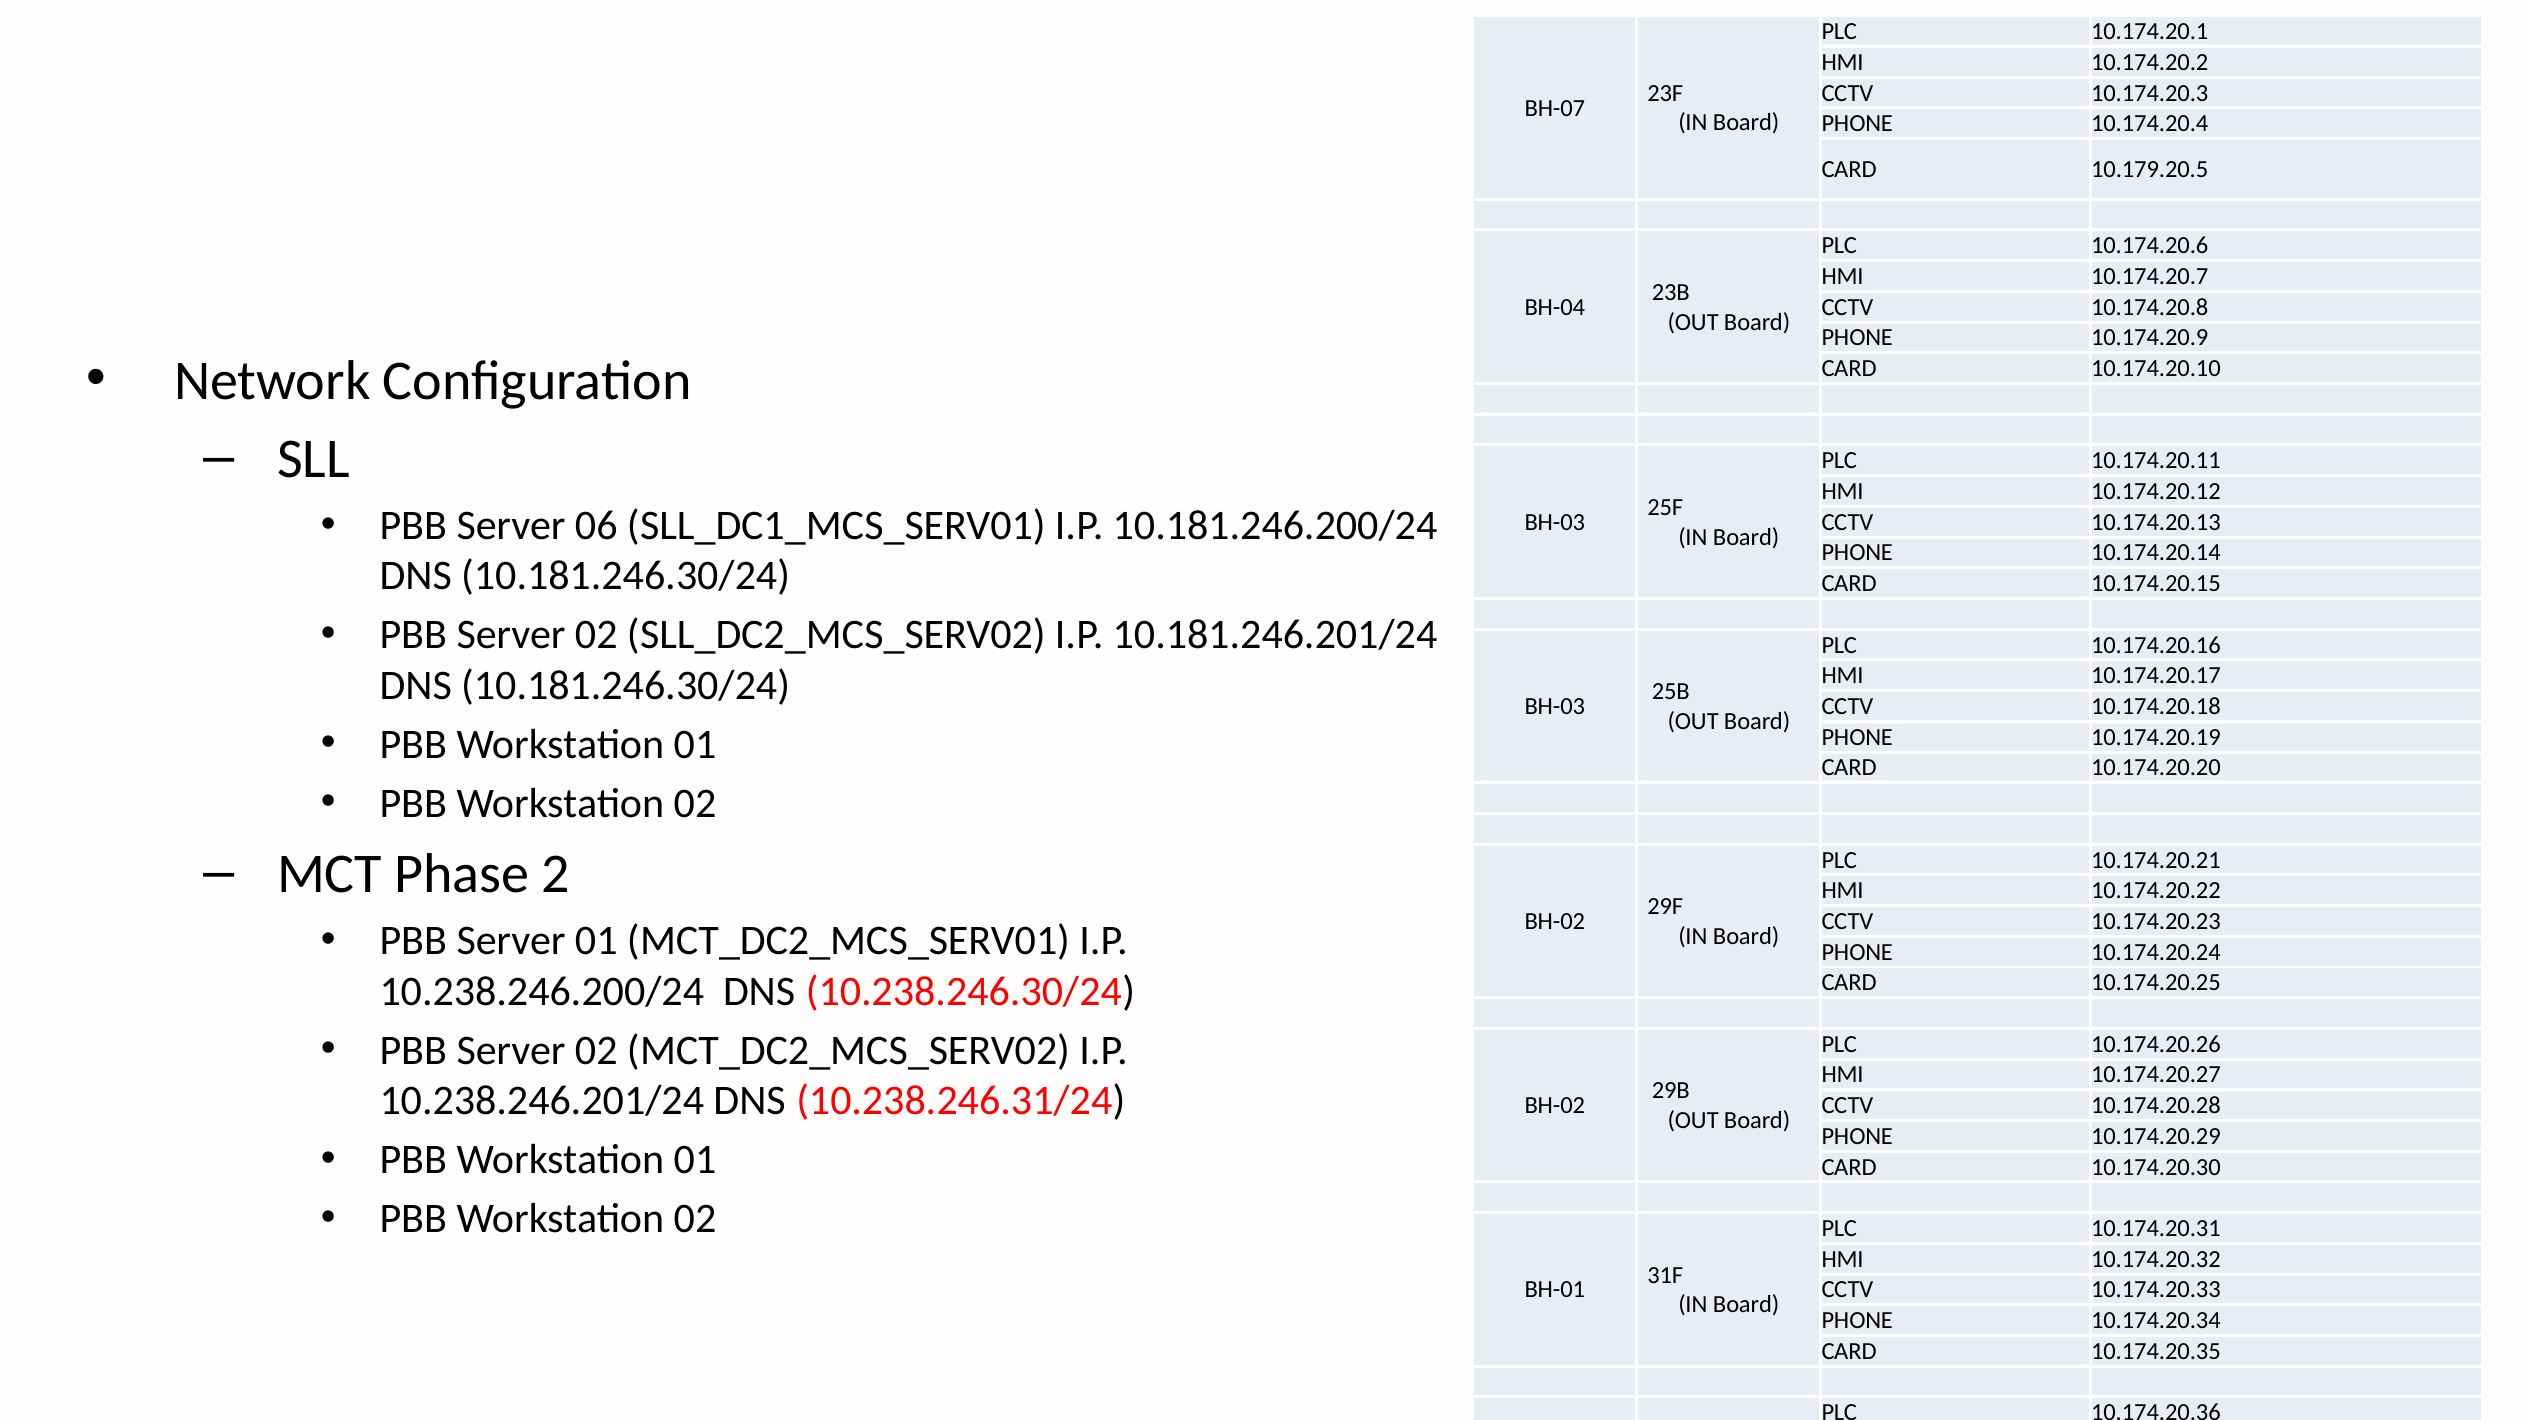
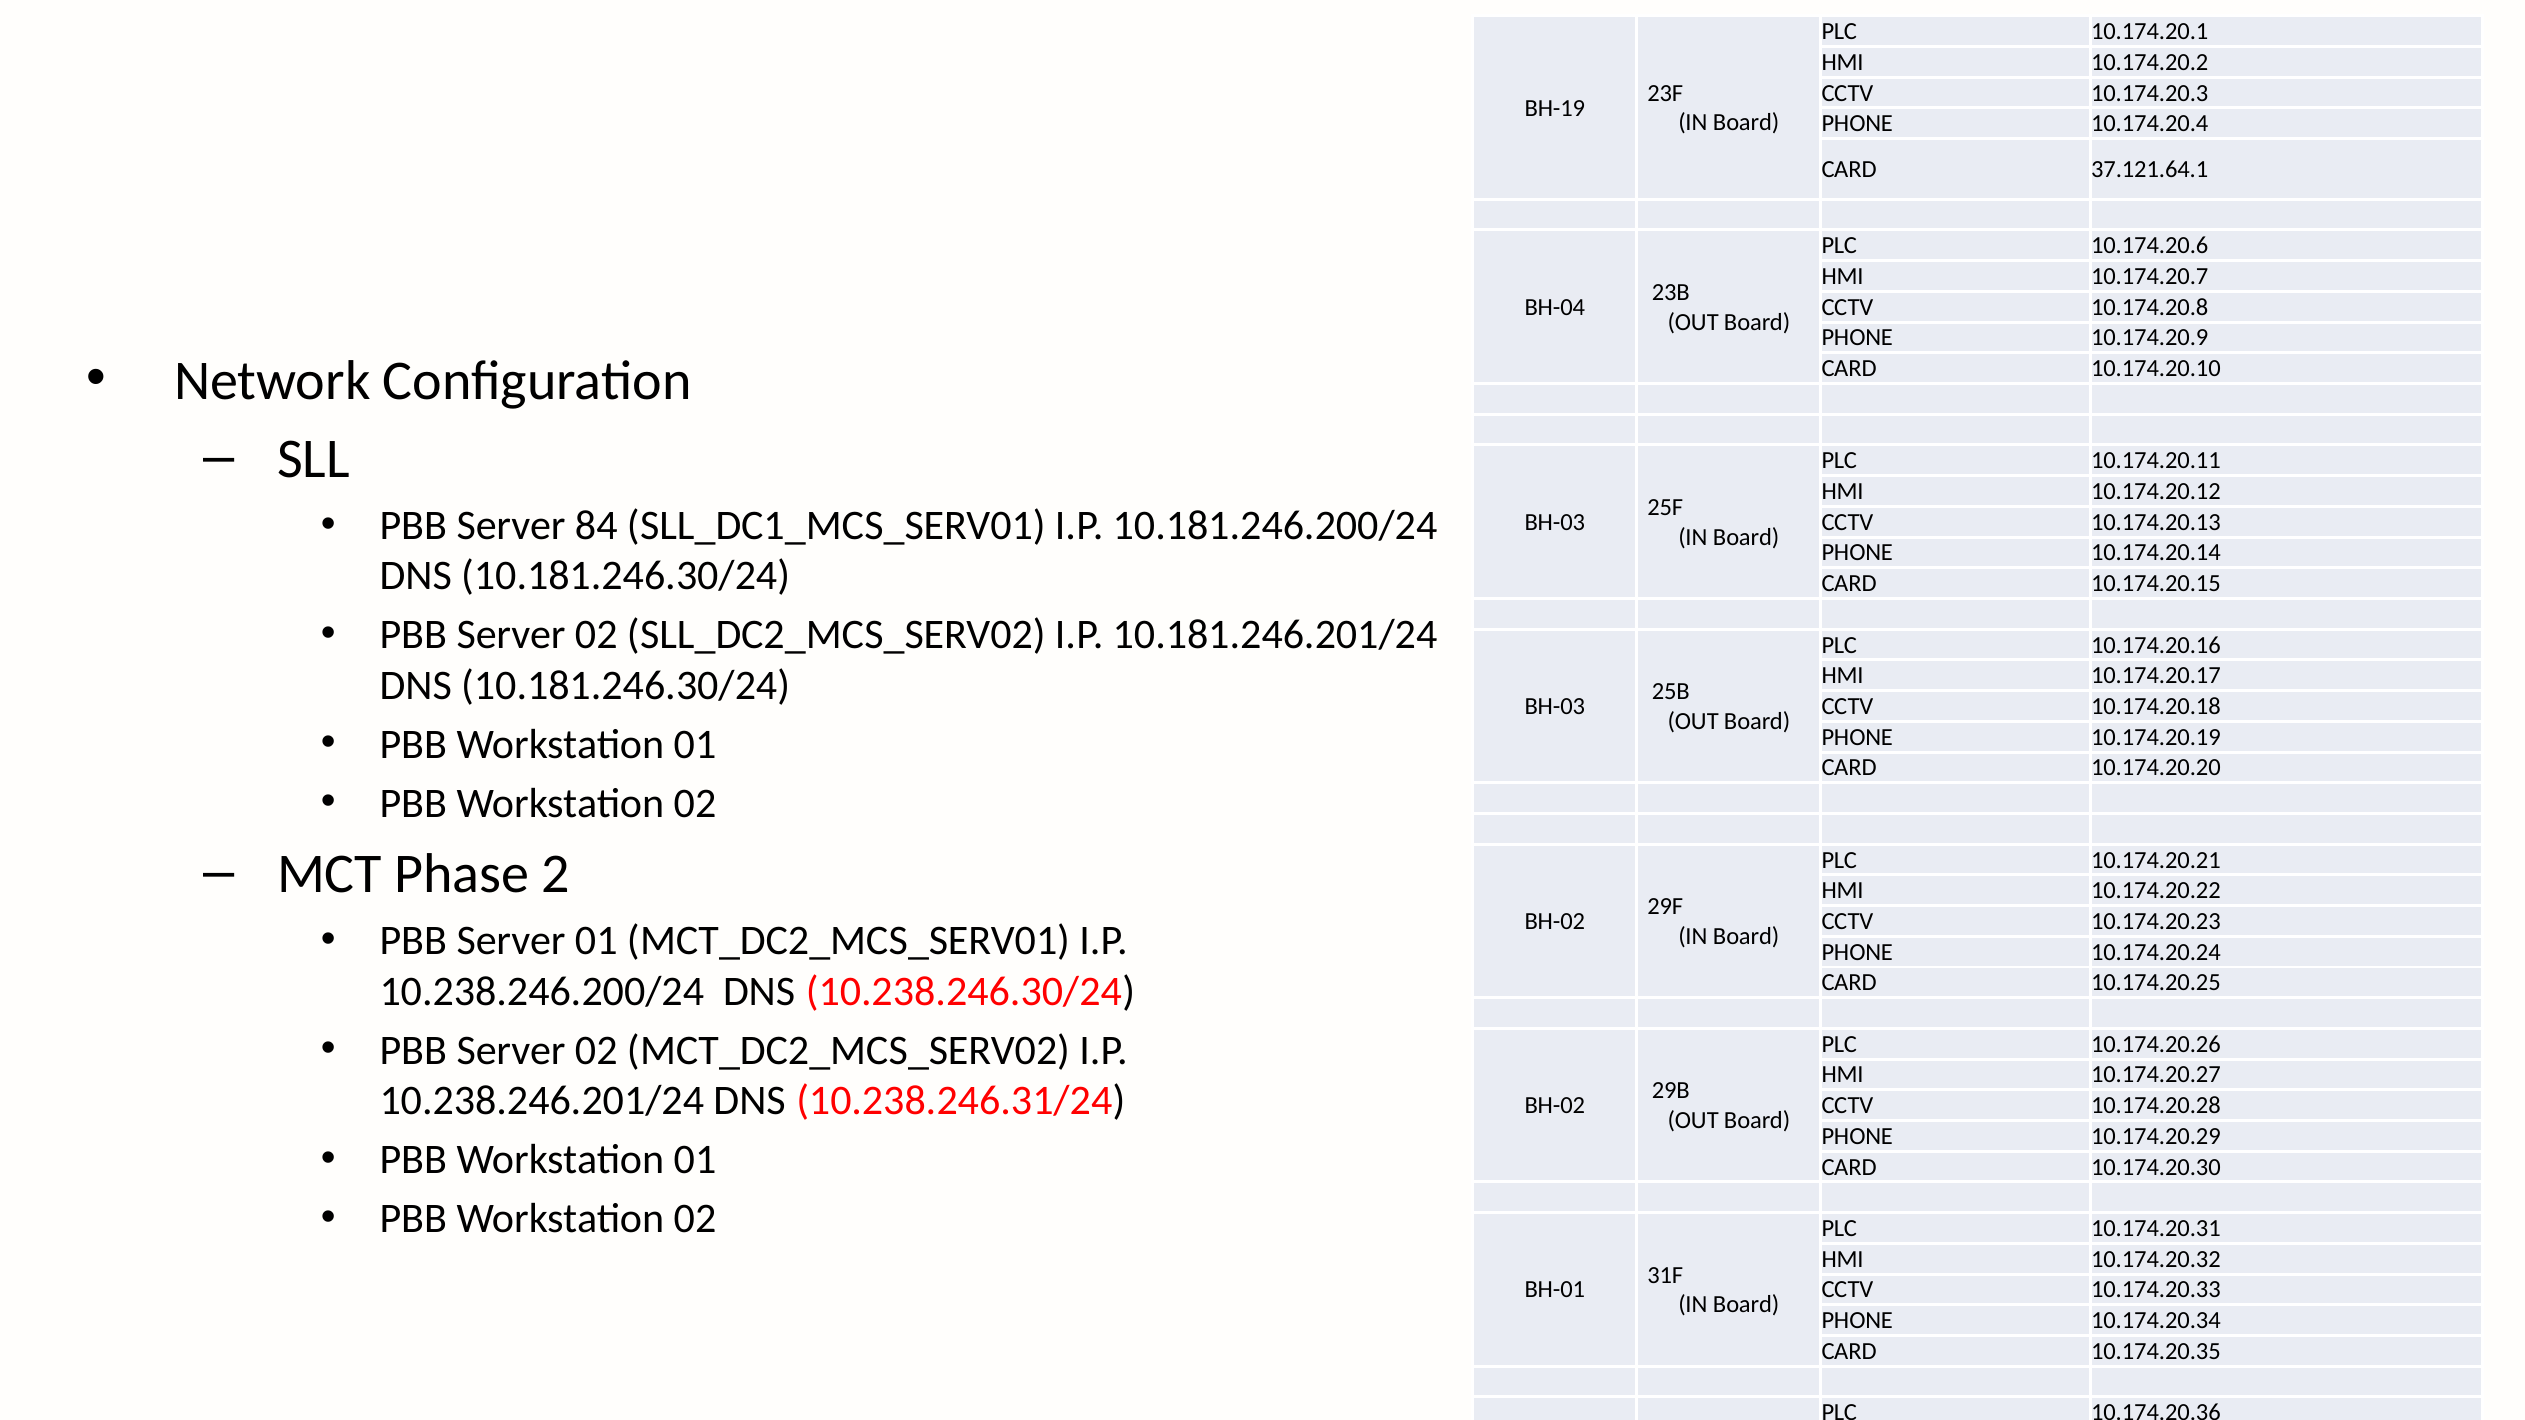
BH-07: BH-07 -> BH-19
10.179.20.5: 10.179.20.5 -> 37.121.64.1
06: 06 -> 84
